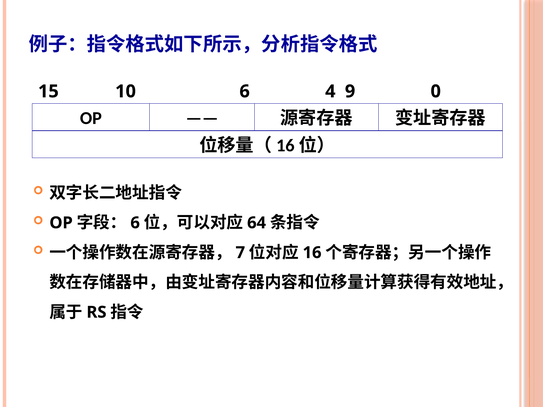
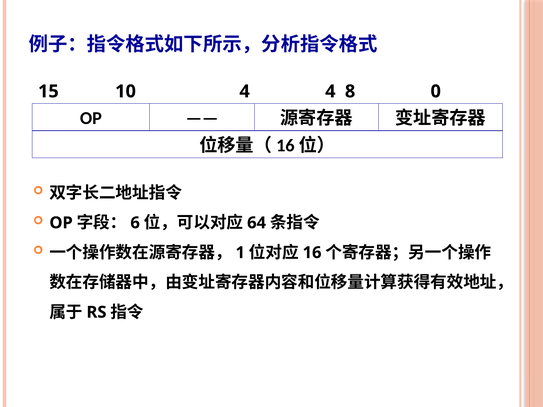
10 6: 6 -> 4
9: 9 -> 8
7: 7 -> 1
